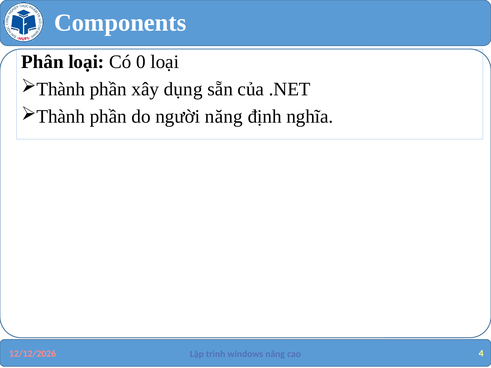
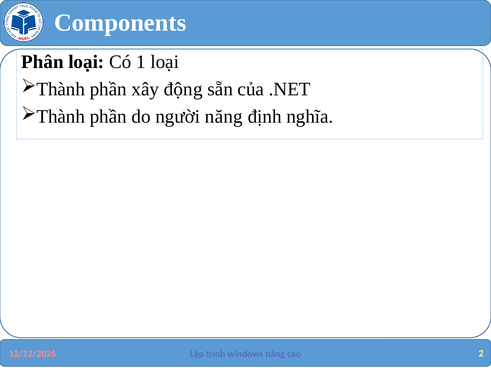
0: 0 -> 1
dụng: dụng -> động
4: 4 -> 2
